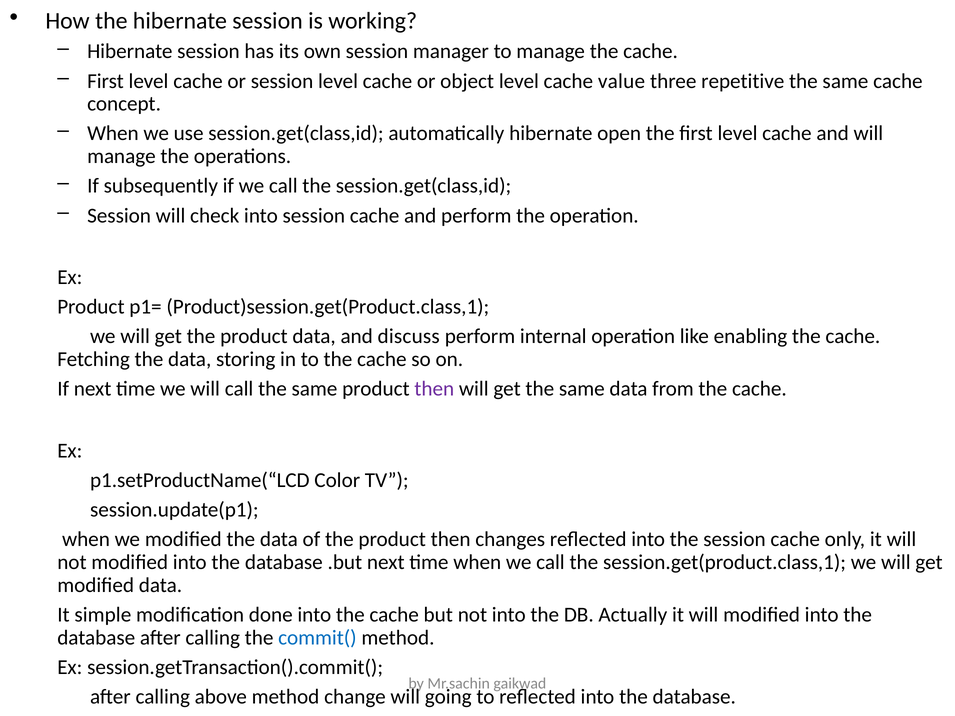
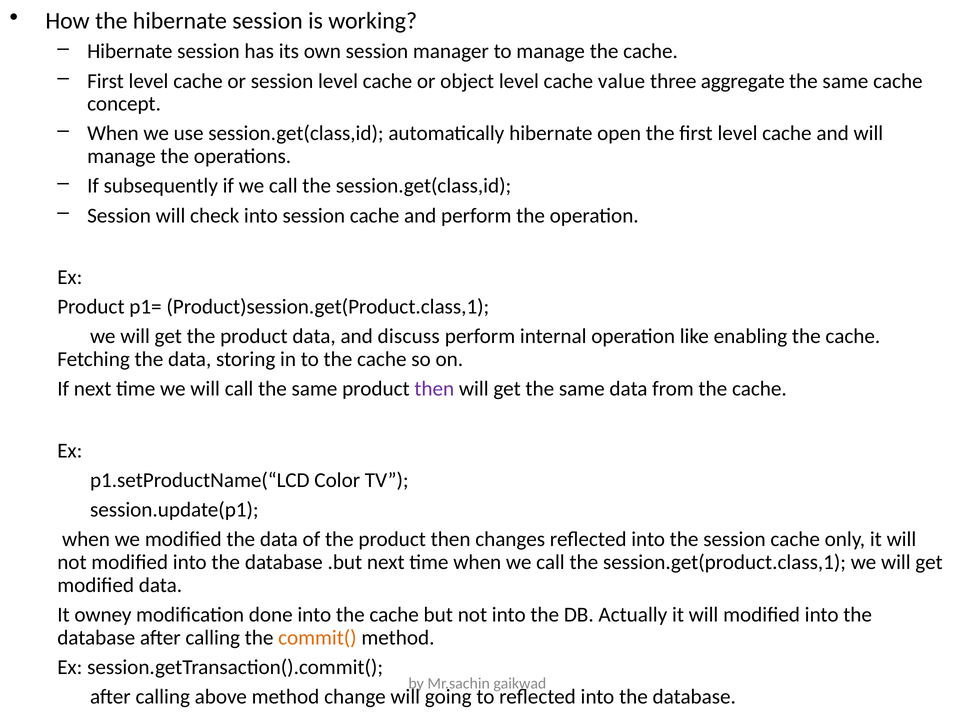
repetitive: repetitive -> aggregate
simple: simple -> owney
commit( colour: blue -> orange
